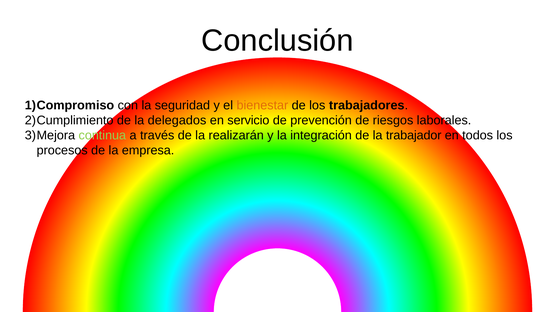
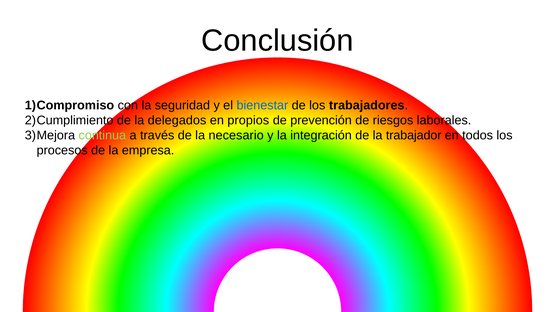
bienestar colour: orange -> blue
servicio: servicio -> propios
realizarán: realizarán -> necesario
